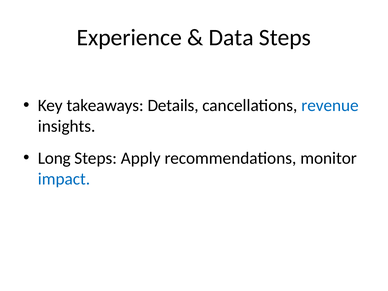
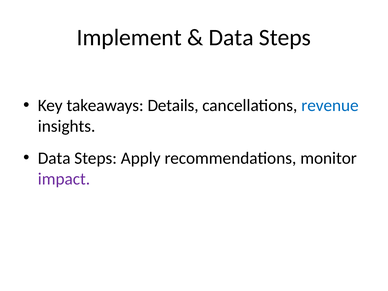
Experience: Experience -> Implement
Long at (54, 158): Long -> Data
impact colour: blue -> purple
